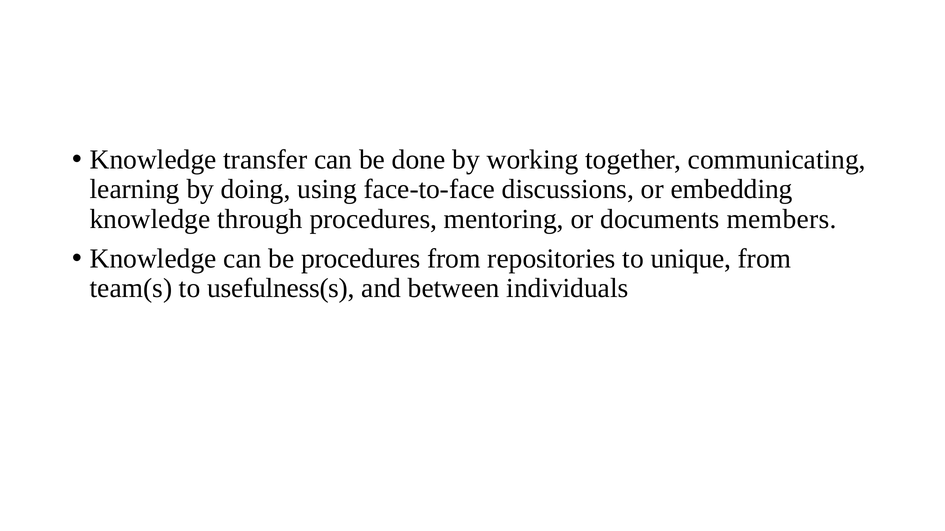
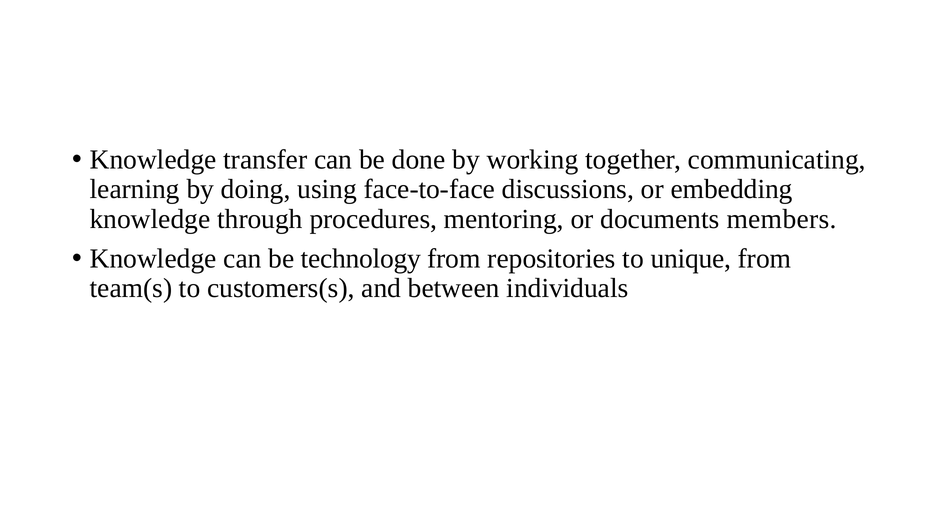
be procedures: procedures -> technology
usefulness(s: usefulness(s -> customers(s
